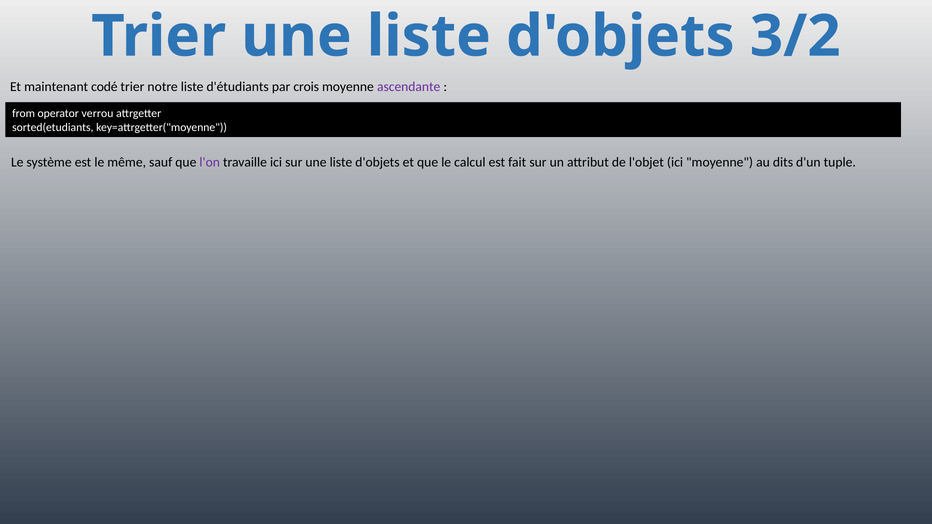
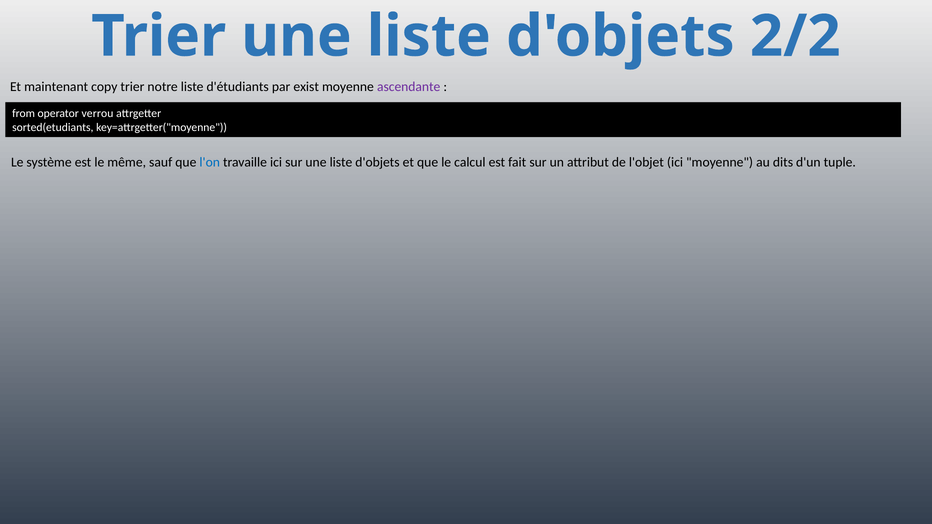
3/2: 3/2 -> 2/2
codé: codé -> copy
crois: crois -> exist
l'on colour: purple -> blue
